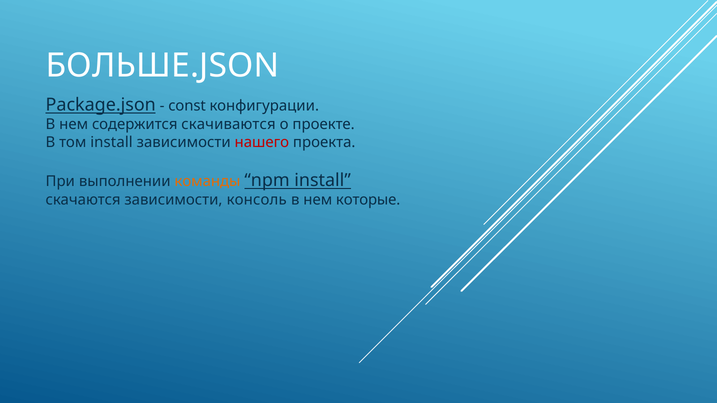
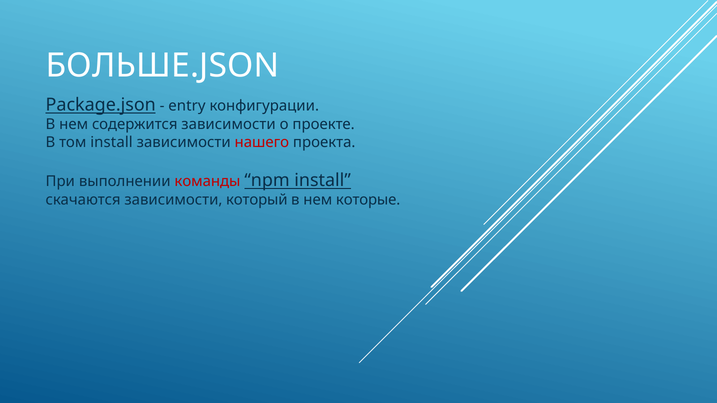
const: const -> entry
содержится скачиваются: скачиваются -> зависимости
команды colour: orange -> red
консоль: консоль -> который
